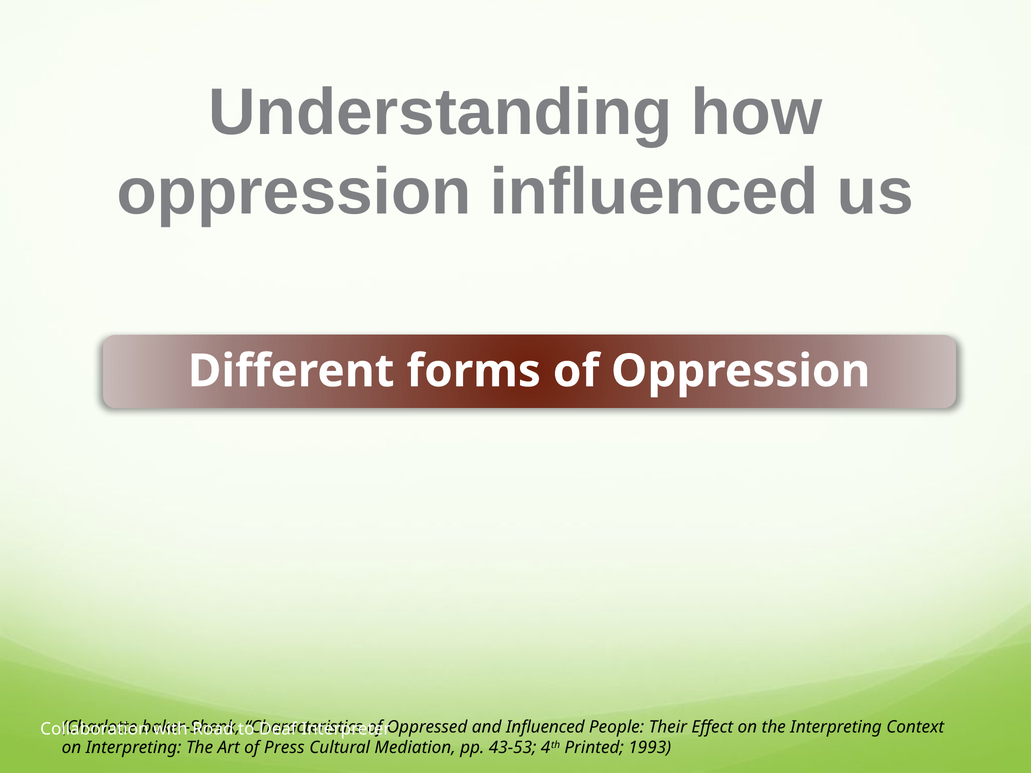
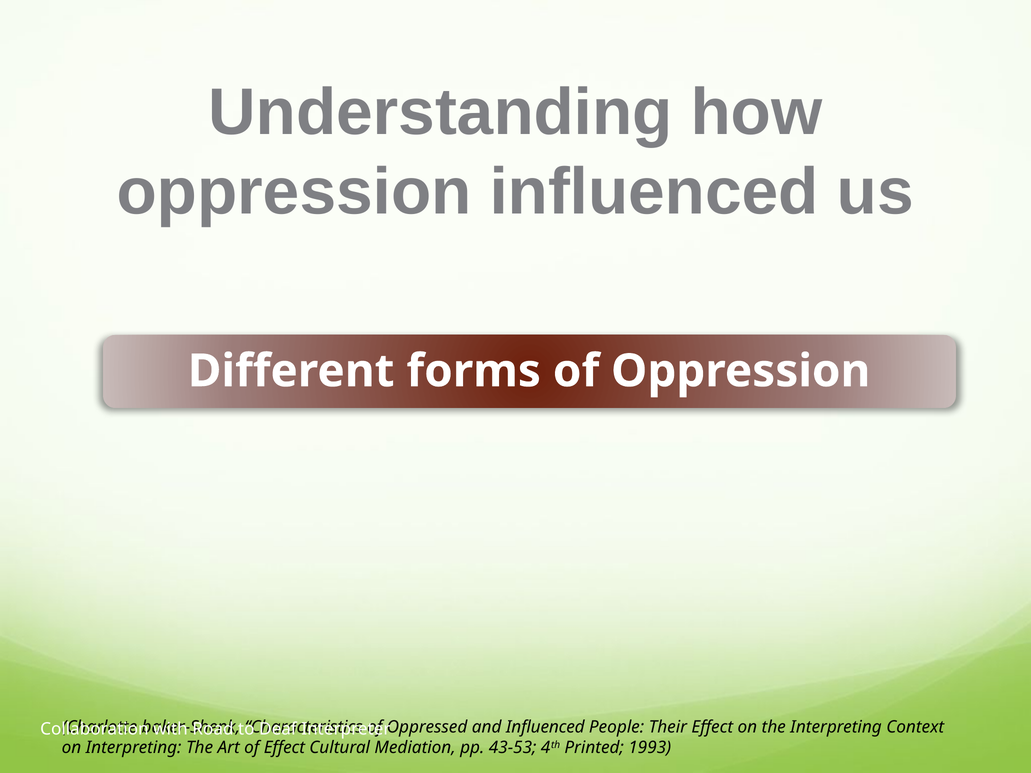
of Press: Press -> Effect
